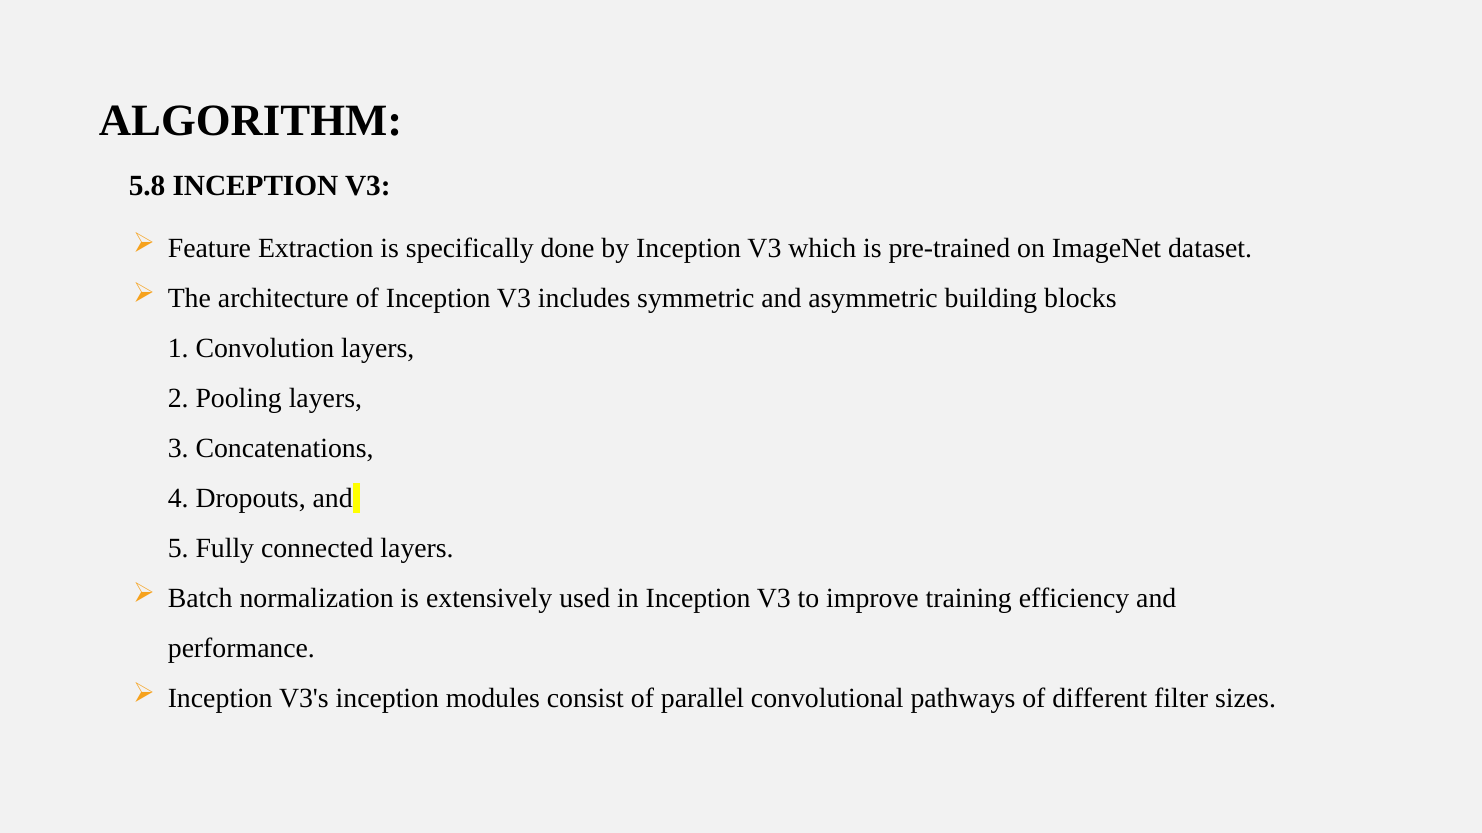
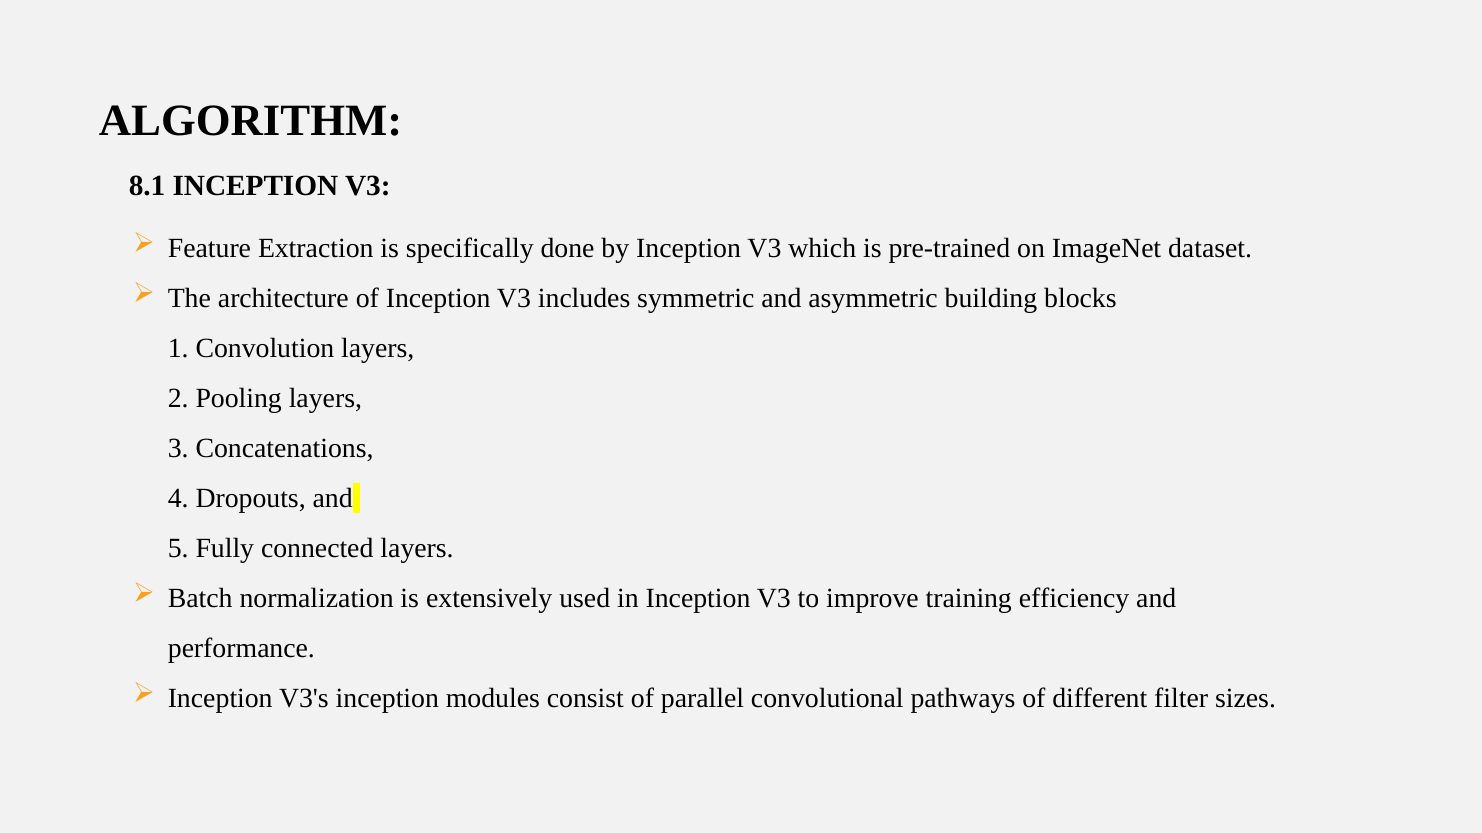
5.8: 5.8 -> 8.1
